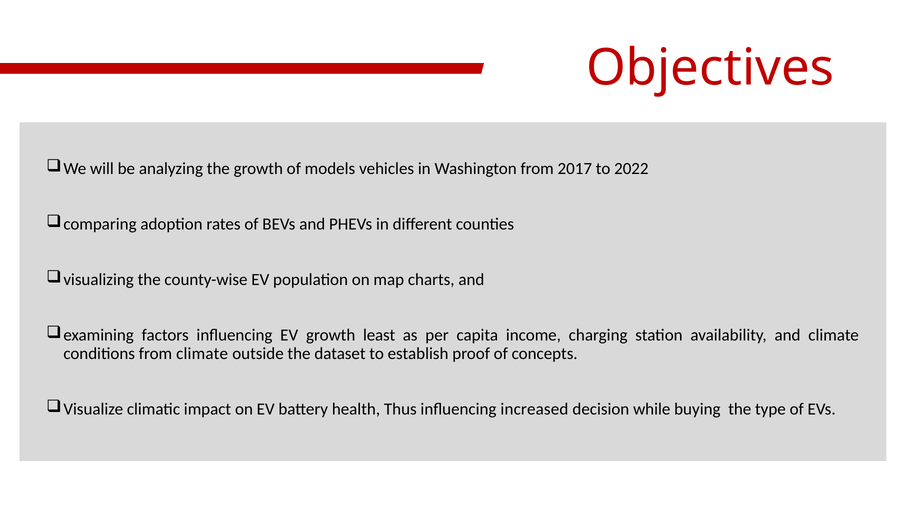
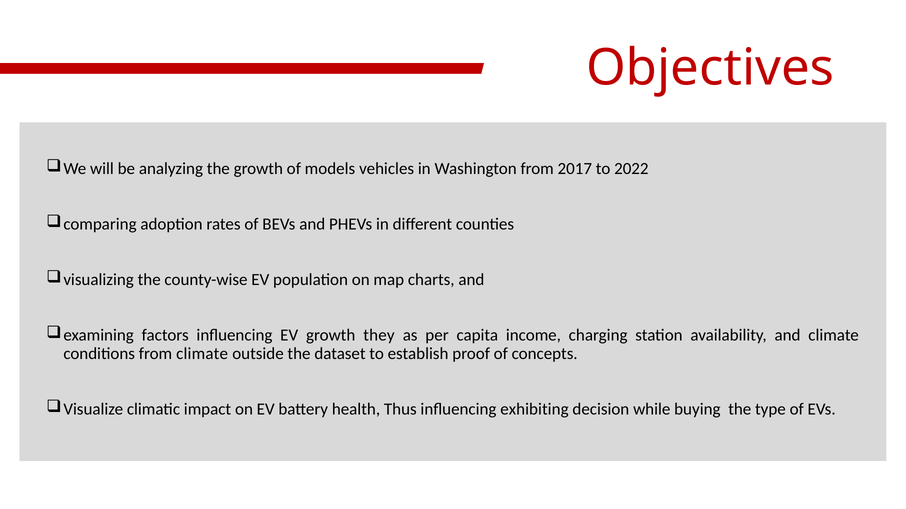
least: least -> they
increased: increased -> exhibiting
